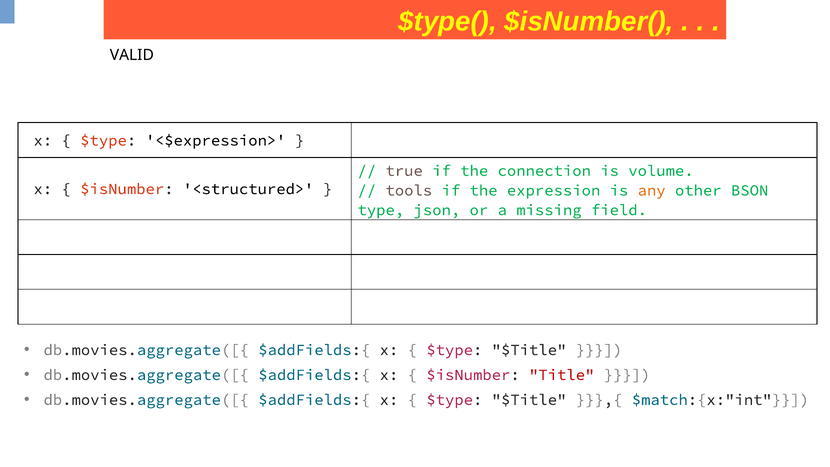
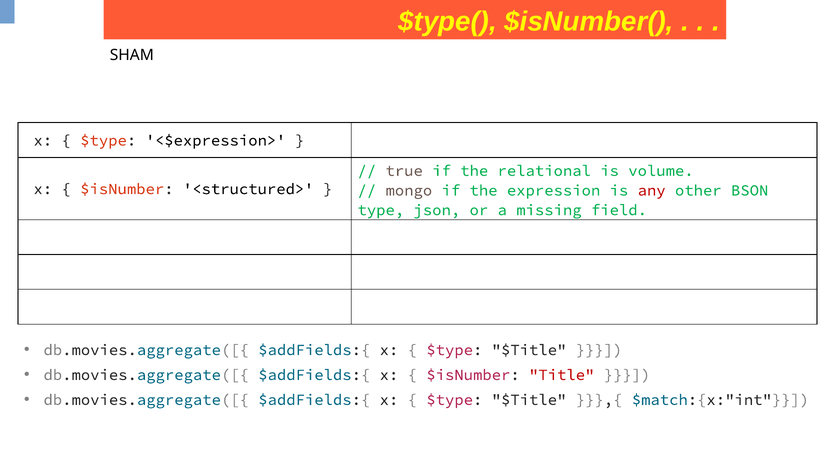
VALID: VALID -> SHAM
connection: connection -> relational
tools: tools -> mongo
any colour: orange -> red
